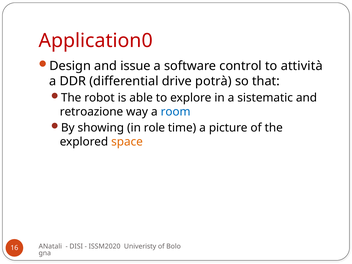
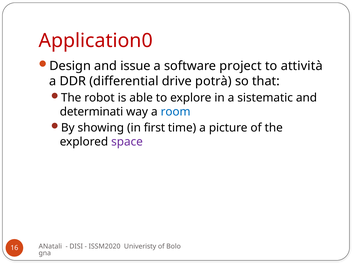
control: control -> project
retroazione: retroazione -> determinati
role: role -> first
space colour: orange -> purple
